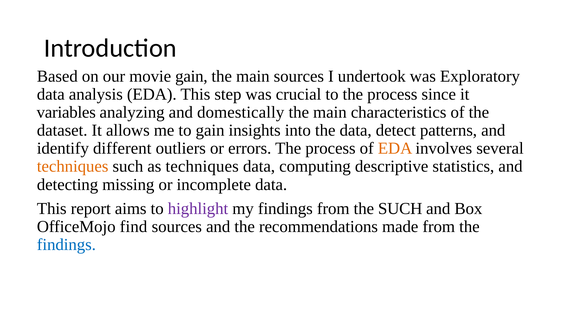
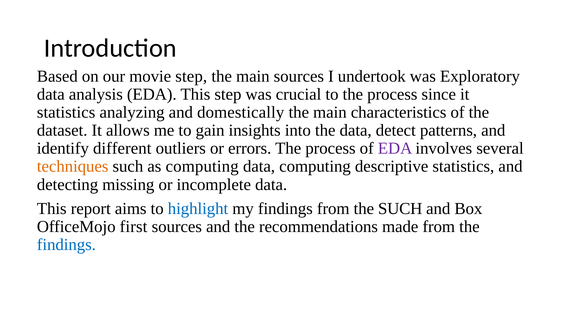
movie gain: gain -> step
variables at (66, 112): variables -> statistics
EDA at (395, 149) colour: orange -> purple
as techniques: techniques -> computing
highlight colour: purple -> blue
find: find -> first
